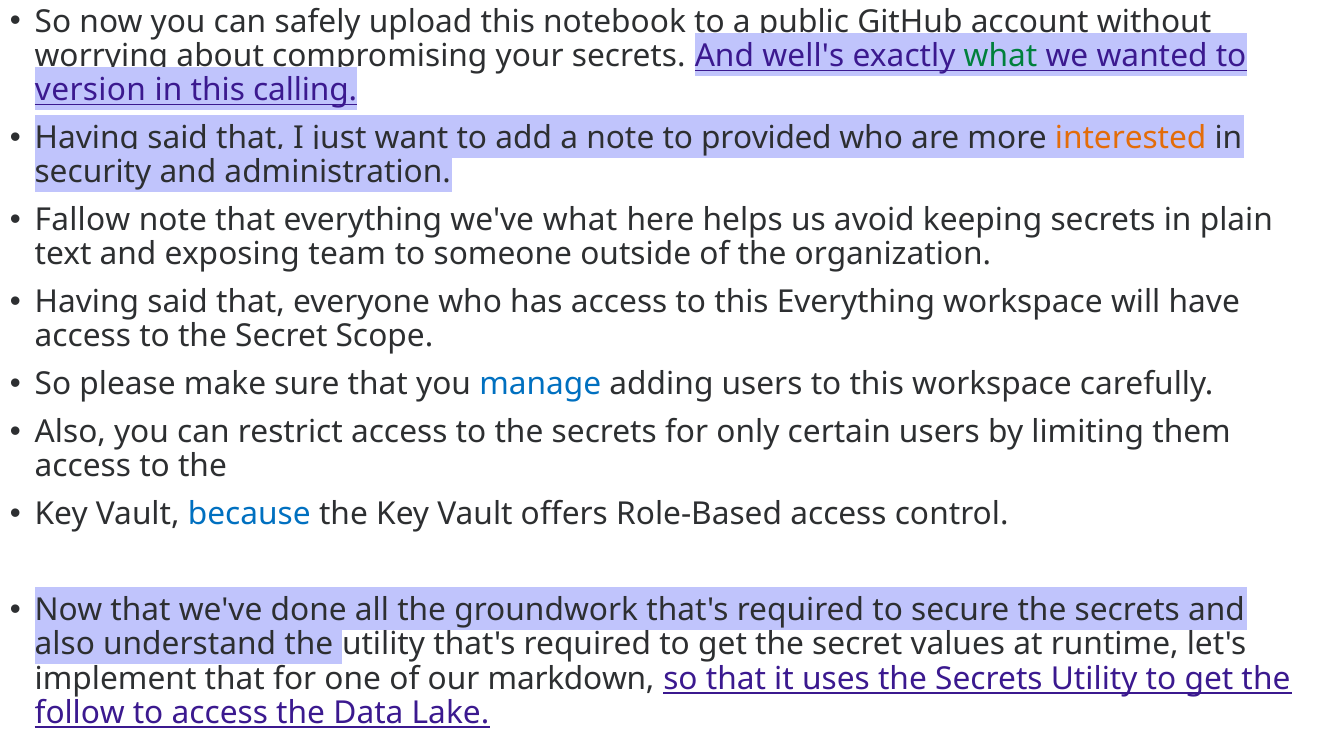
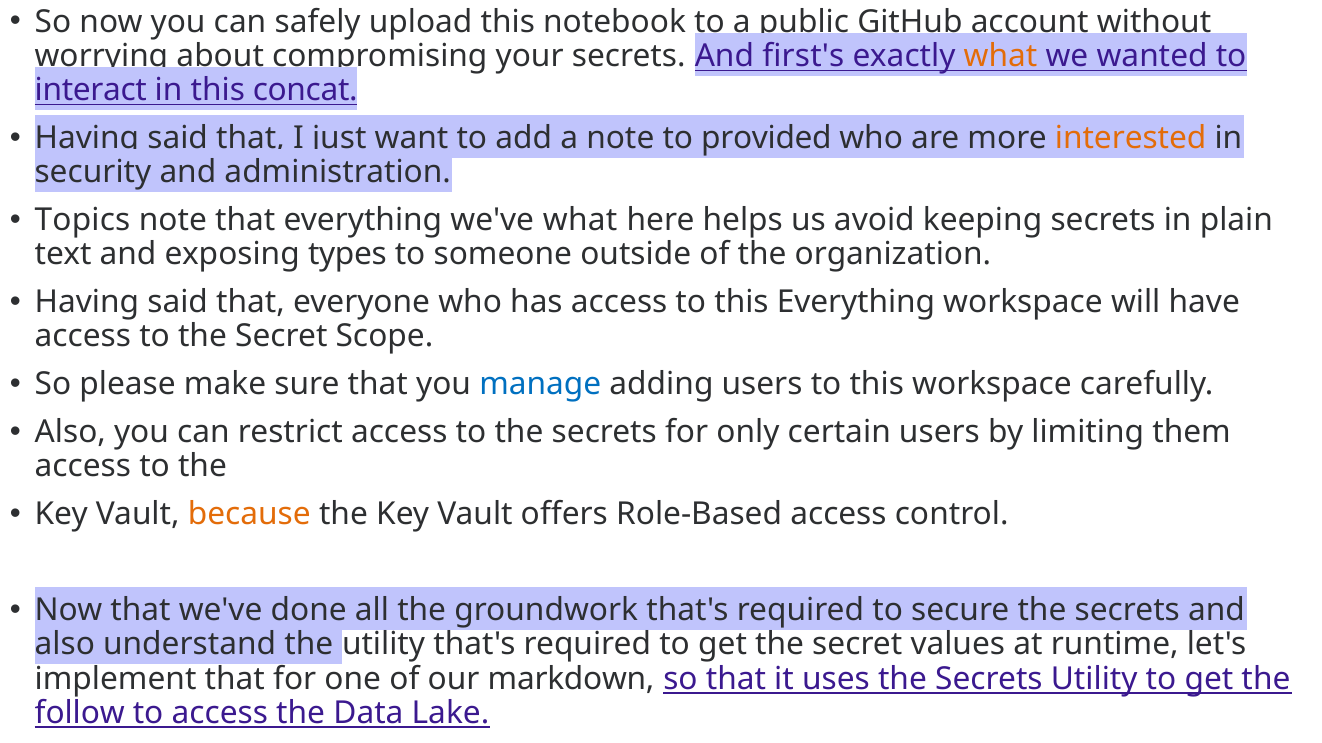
well's: well's -> first's
what at (1001, 56) colour: green -> orange
version: version -> interact
calling: calling -> concat
Fallow: Fallow -> Topics
team: team -> types
because colour: blue -> orange
